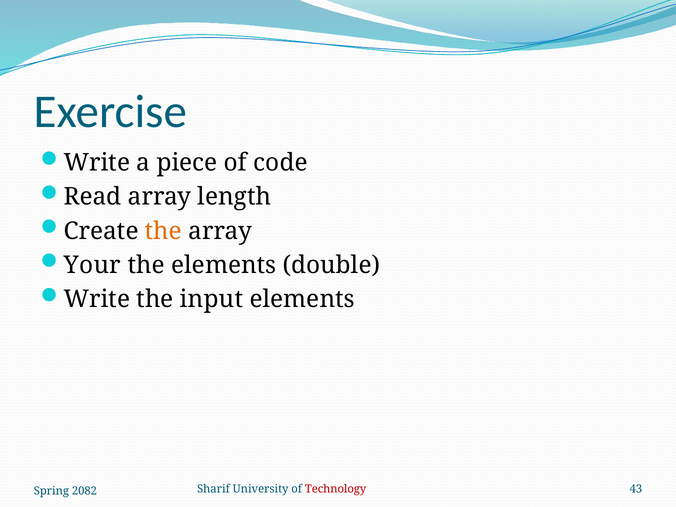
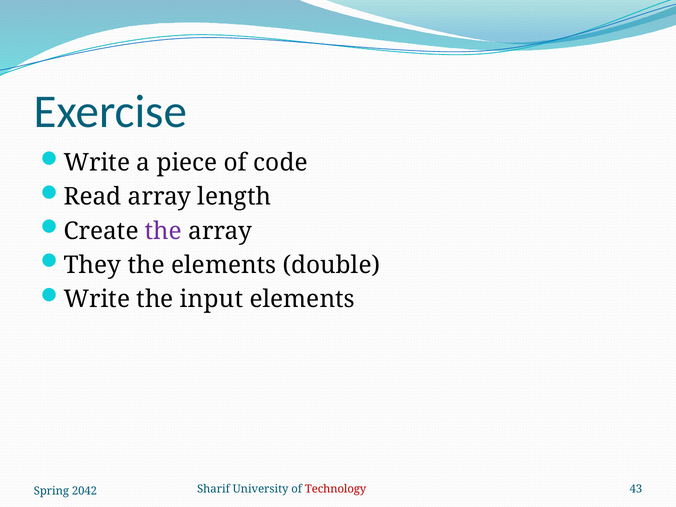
the at (163, 231) colour: orange -> purple
Your: Your -> They
2082: 2082 -> 2042
